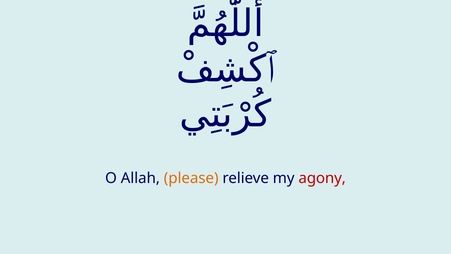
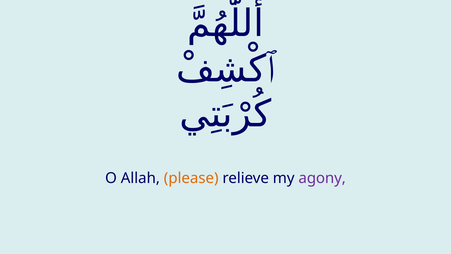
agony colour: red -> purple
